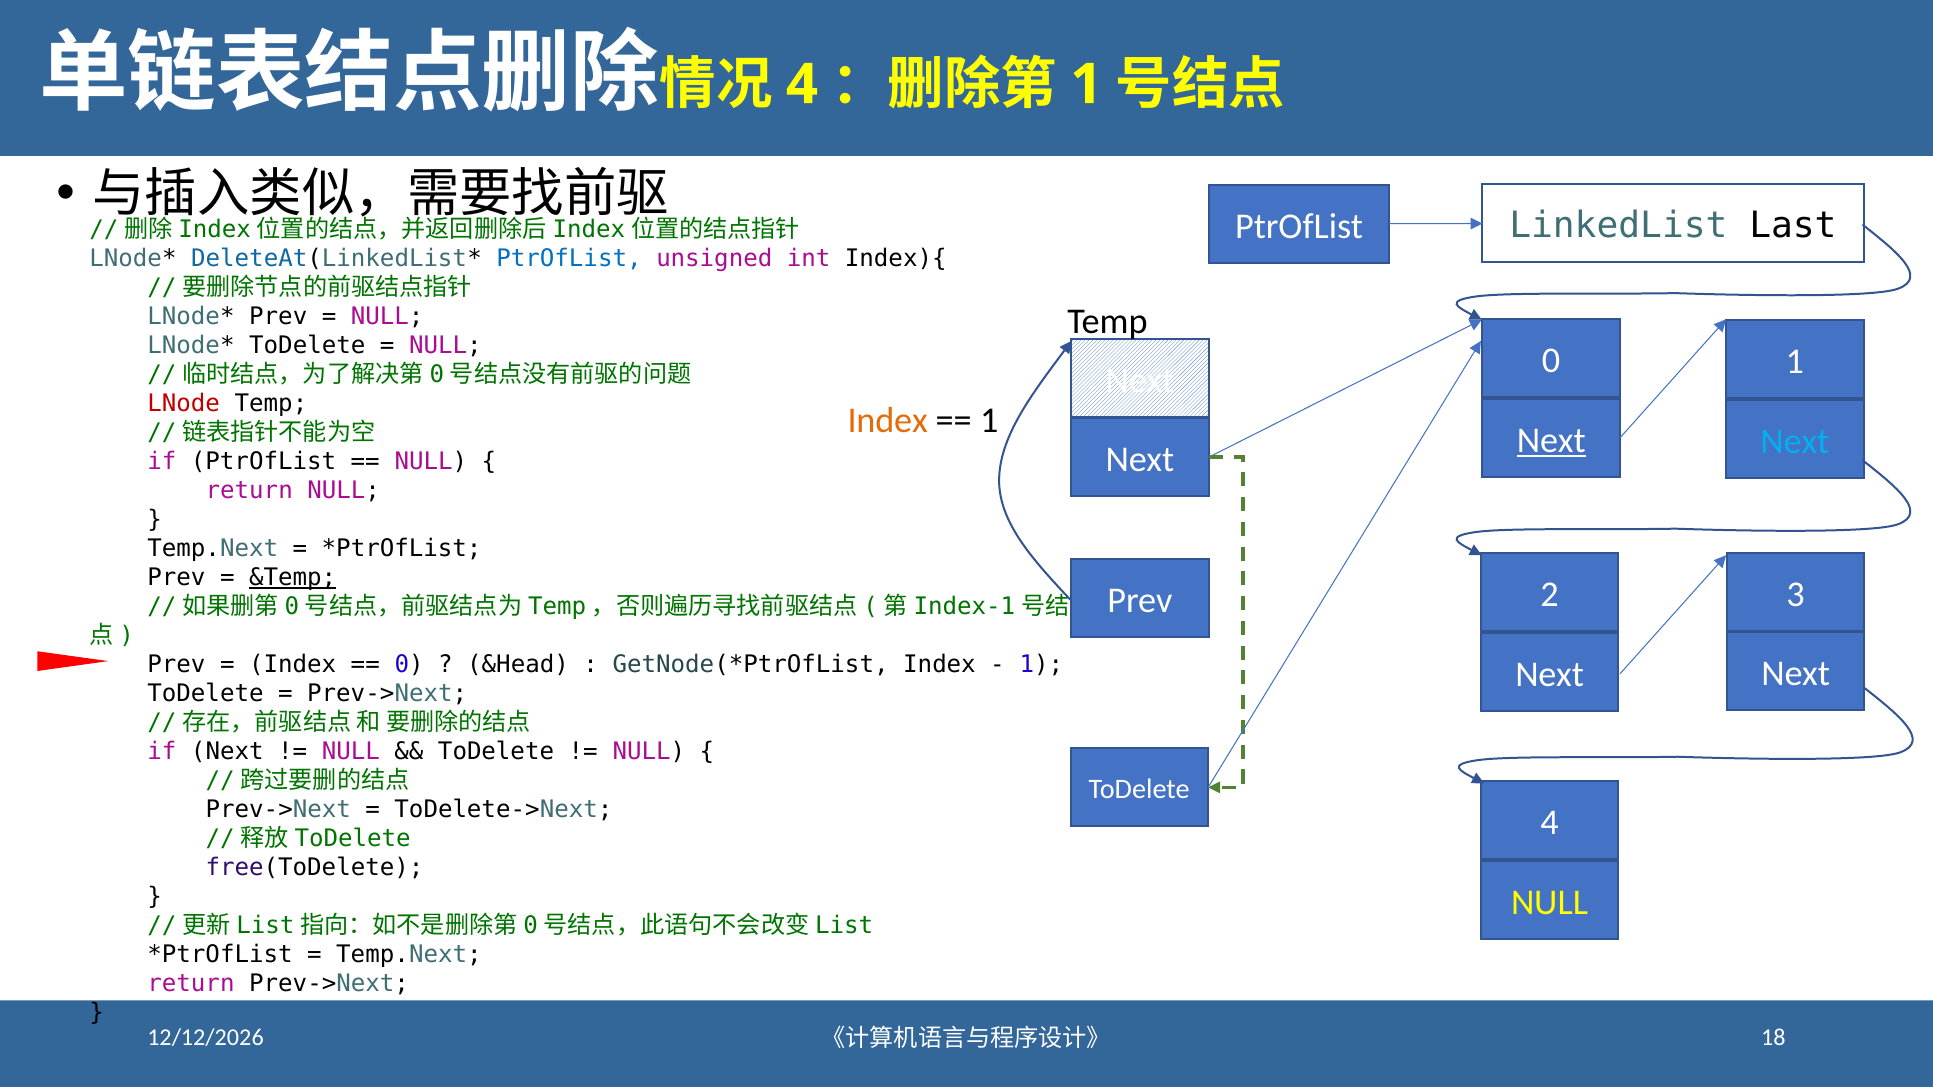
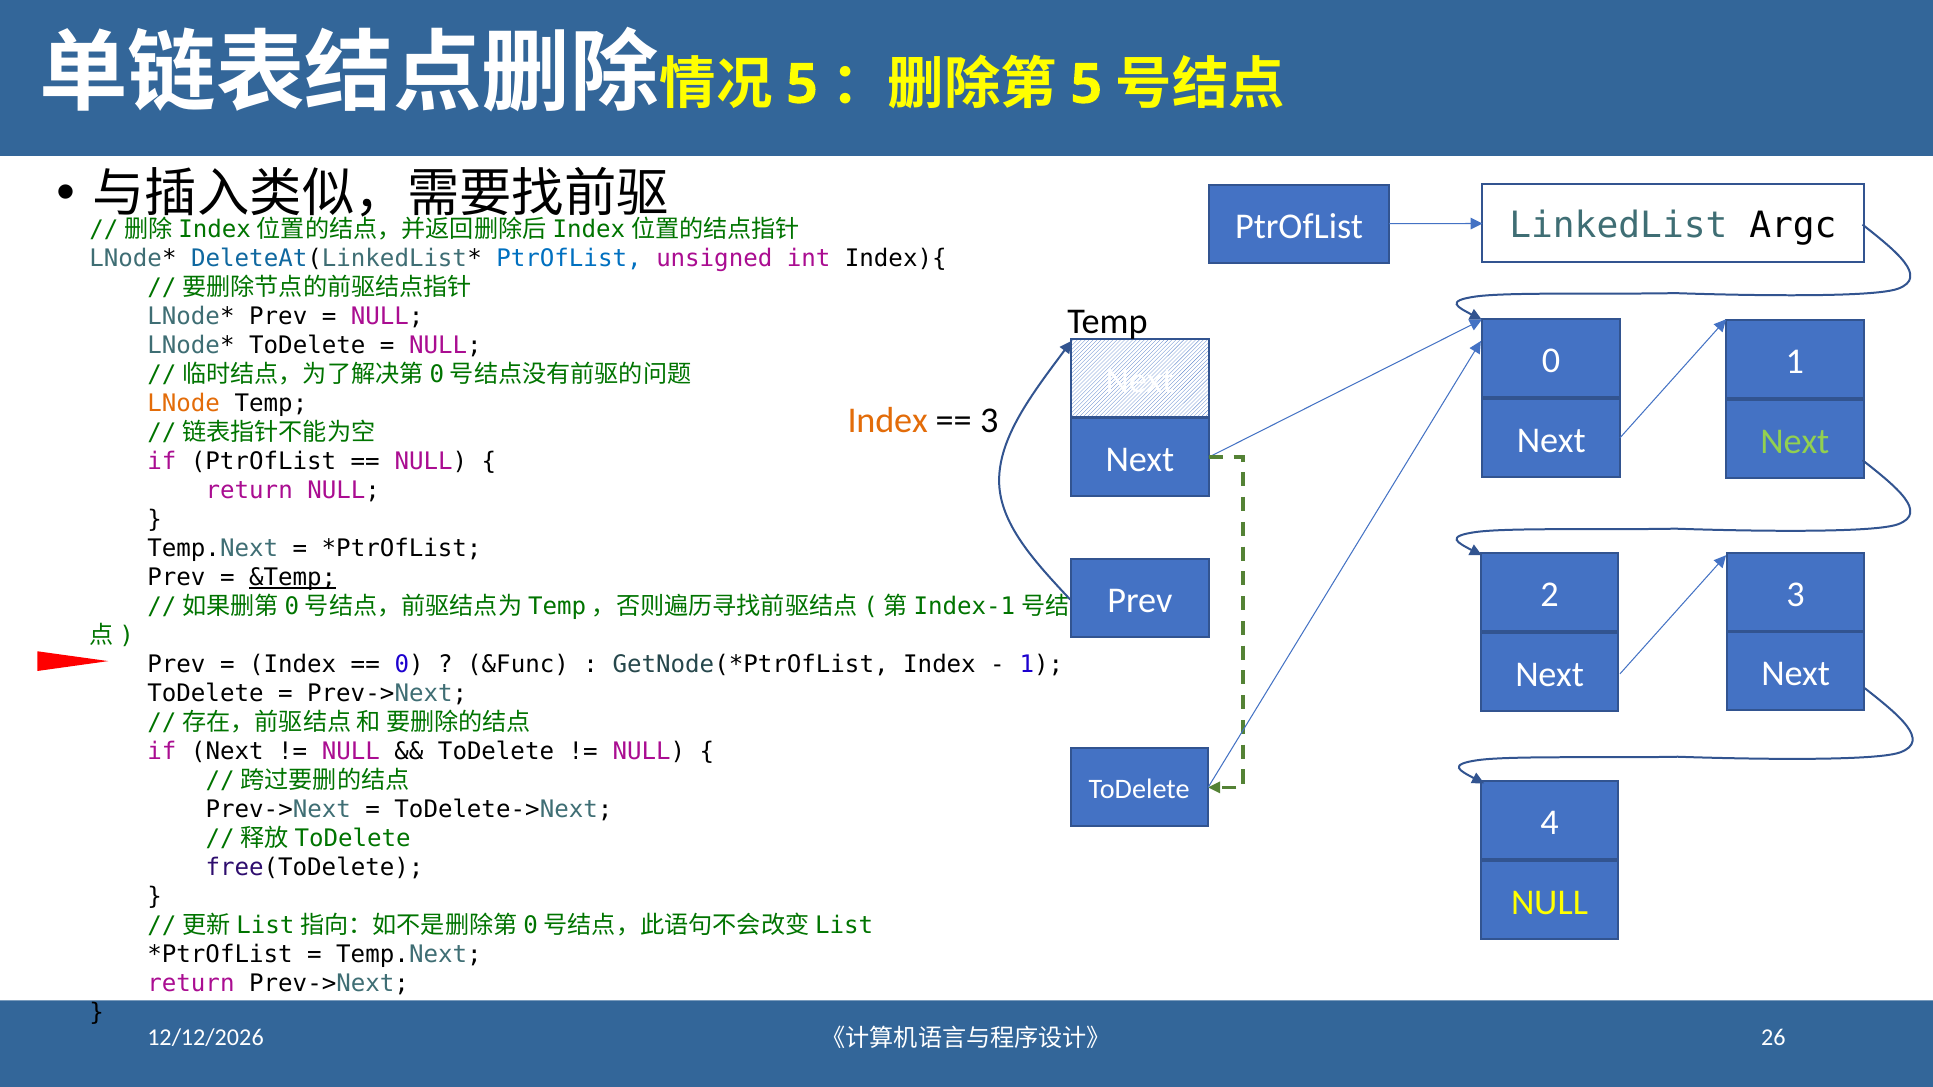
4 at (802, 84): 4 -> 5
1 at (1086, 84): 1 -> 5
Last: Last -> Argc
LNode colour: red -> orange
1 at (989, 420): 1 -> 3
Next at (1551, 440) underline: present -> none
Next at (1795, 441) colour: light blue -> light green
&Head: &Head -> &Func
18: 18 -> 26
